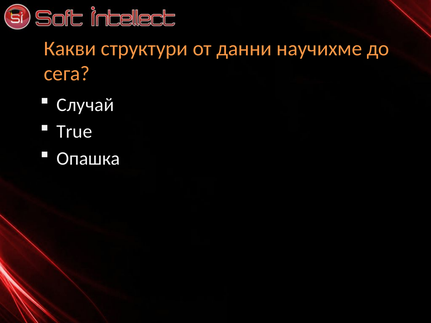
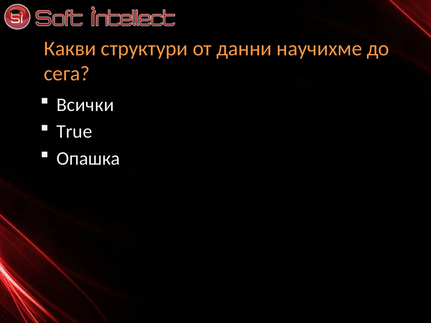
Случай: Случай -> Всички
